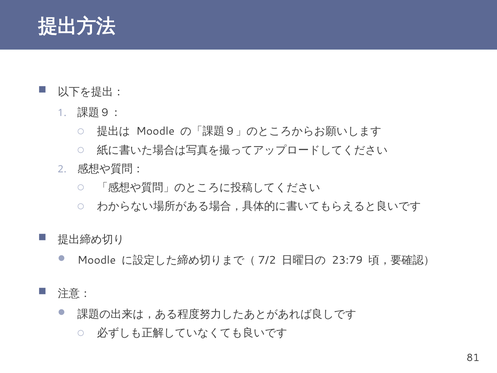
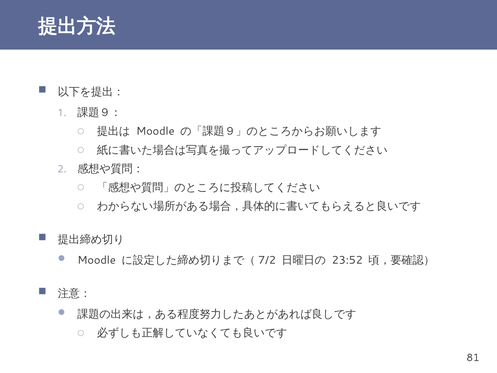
23:79: 23:79 -> 23:52
